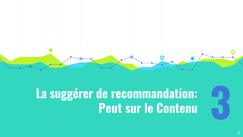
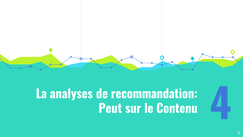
suggérer: suggérer -> analyses
3: 3 -> 4
